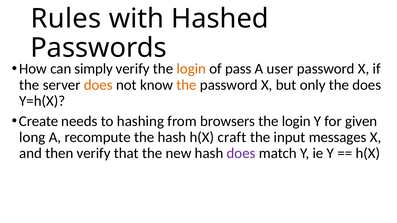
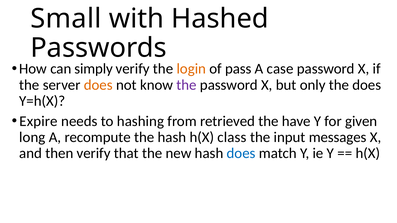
Rules: Rules -> Small
user: user -> case
the at (187, 85) colour: orange -> purple
Create: Create -> Expire
browsers: browsers -> retrieved
login at (296, 121): login -> have
craft: craft -> class
does at (241, 153) colour: purple -> blue
